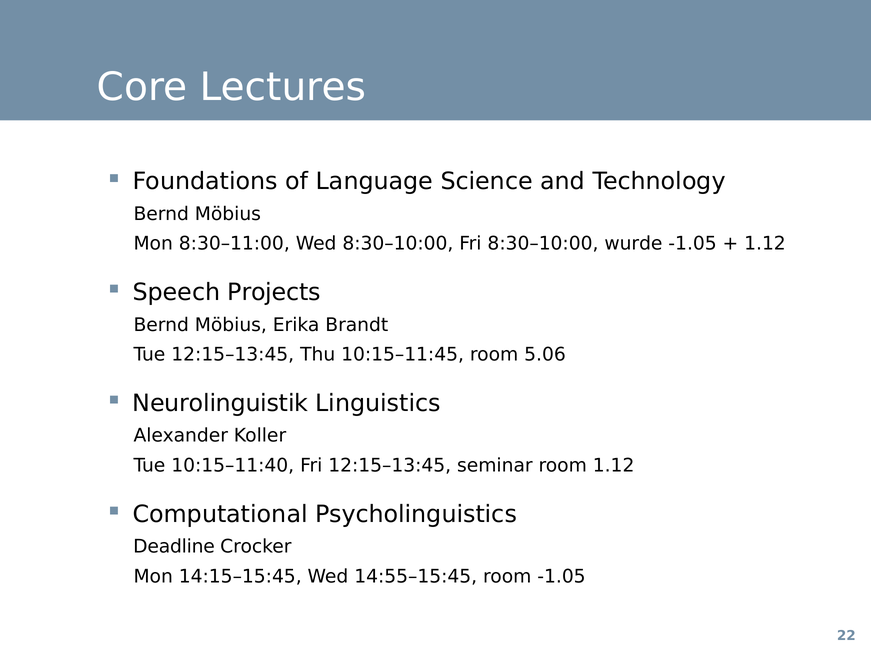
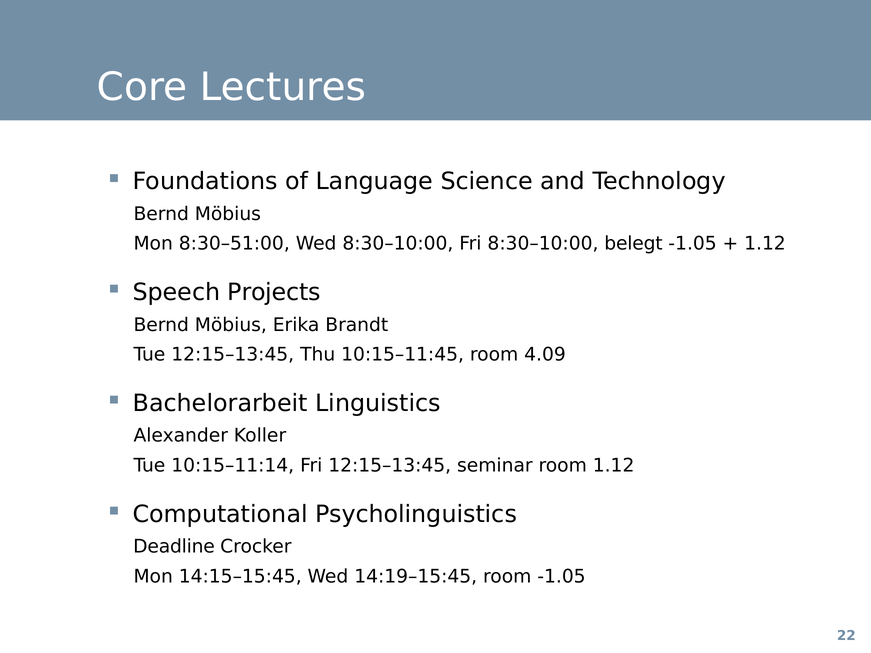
8:30–11:00: 8:30–11:00 -> 8:30–51:00
wurde: wurde -> belegt
5.06: 5.06 -> 4.09
Neurolinguistik: Neurolinguistik -> Bachelorarbeit
10:15–11:40: 10:15–11:40 -> 10:15–11:14
14:55–15:45: 14:55–15:45 -> 14:19–15:45
